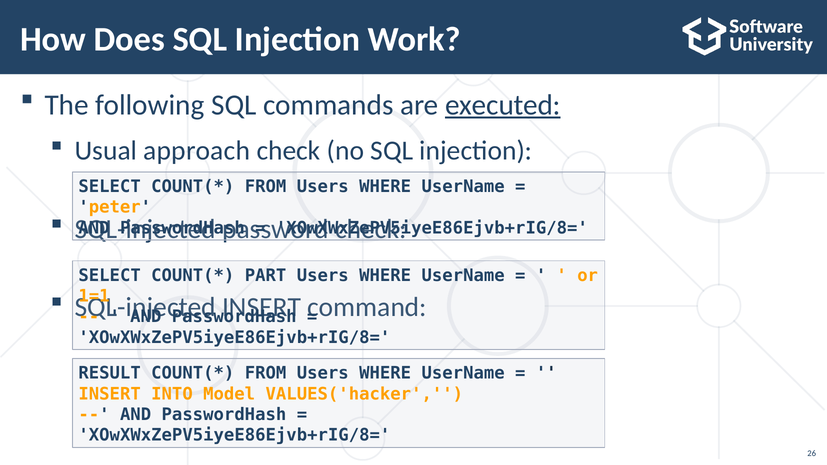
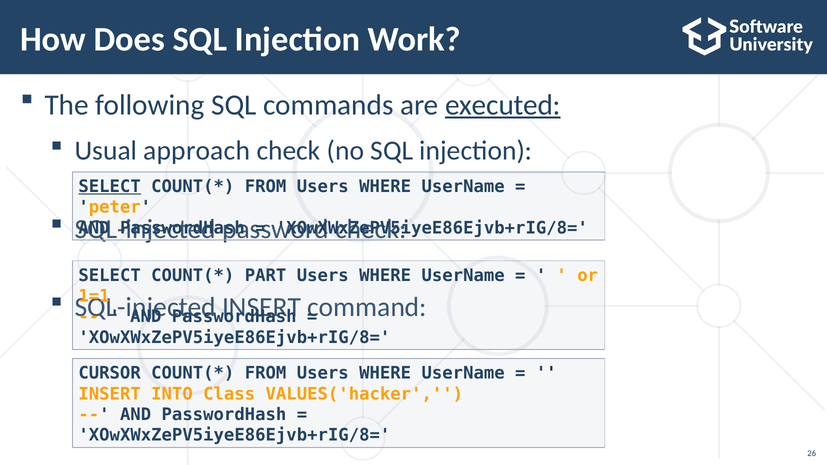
SELECT at (110, 187) underline: none -> present
RESULT: RESULT -> CURSOR
Model: Model -> Class
